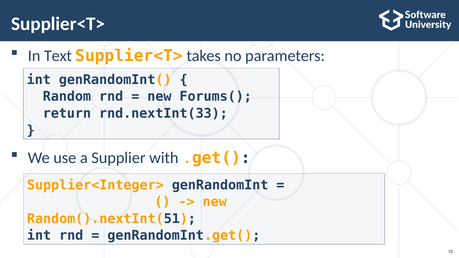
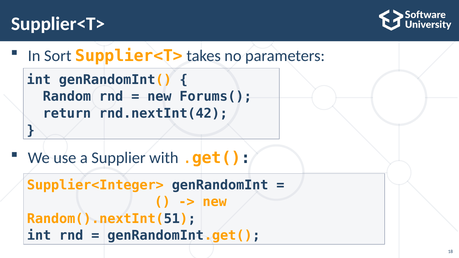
Text: Text -> Sort
rnd.nextInt(33: rnd.nextInt(33 -> rnd.nextInt(42
